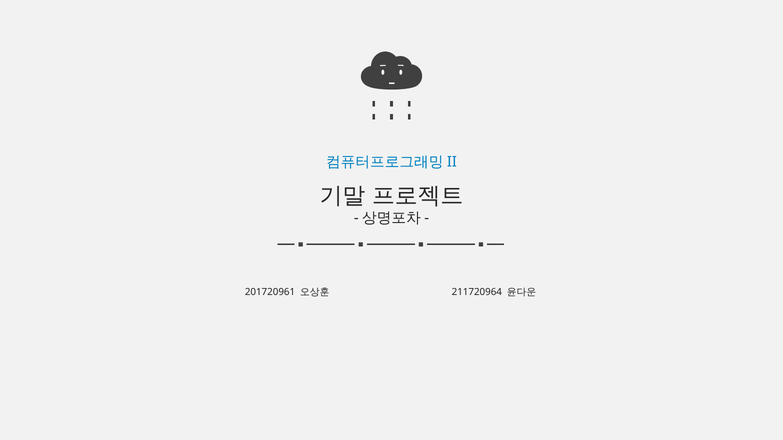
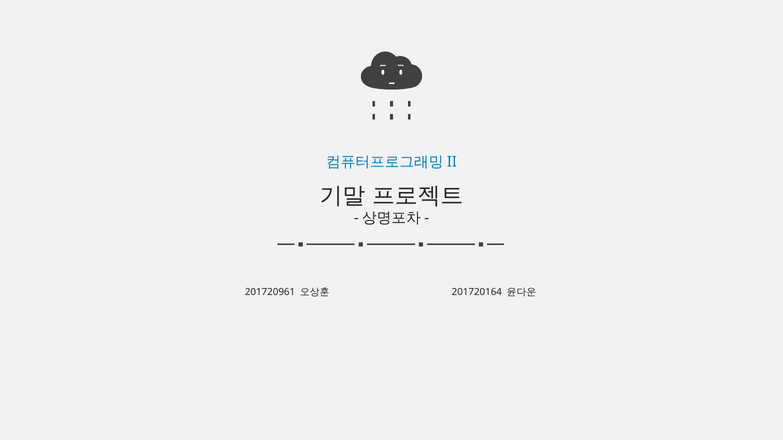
211720964: 211720964 -> 201720164
